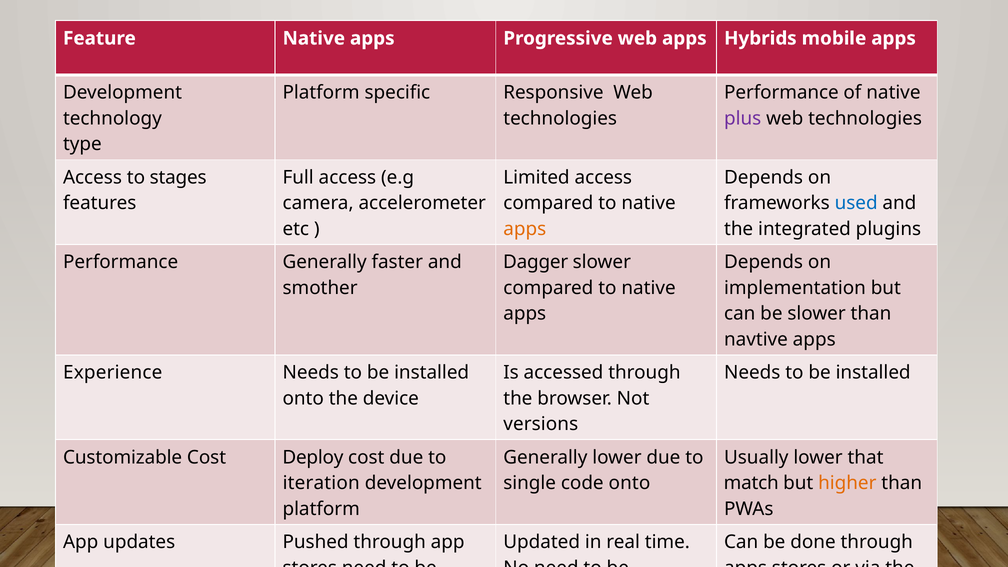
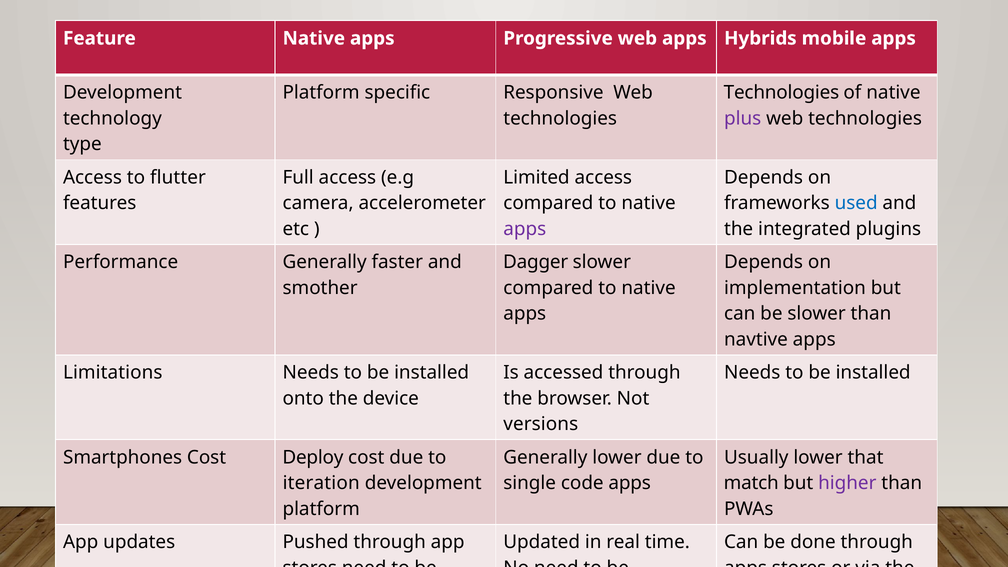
Performance at (781, 93): Performance -> Technologies
stages: stages -> flutter
apps at (525, 229) colour: orange -> purple
Experience: Experience -> Limitations
Customizable: Customizable -> Smartphones
code onto: onto -> apps
higher colour: orange -> purple
